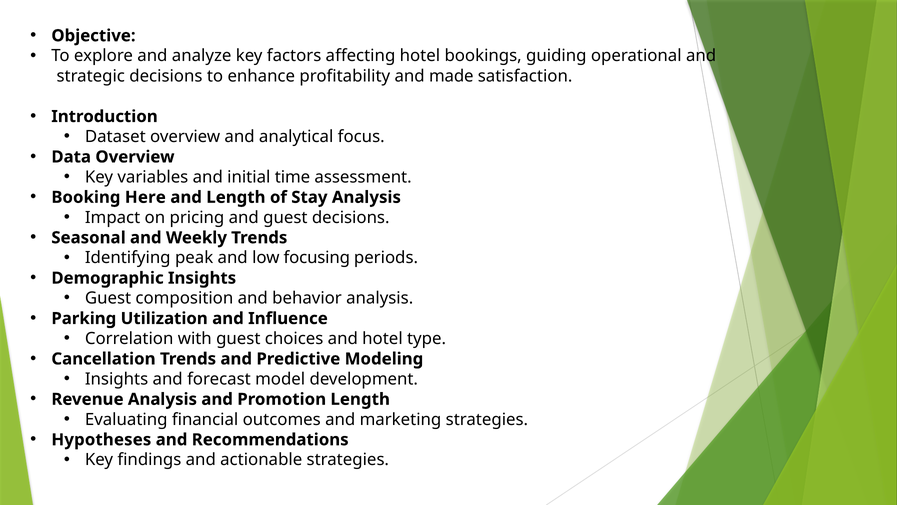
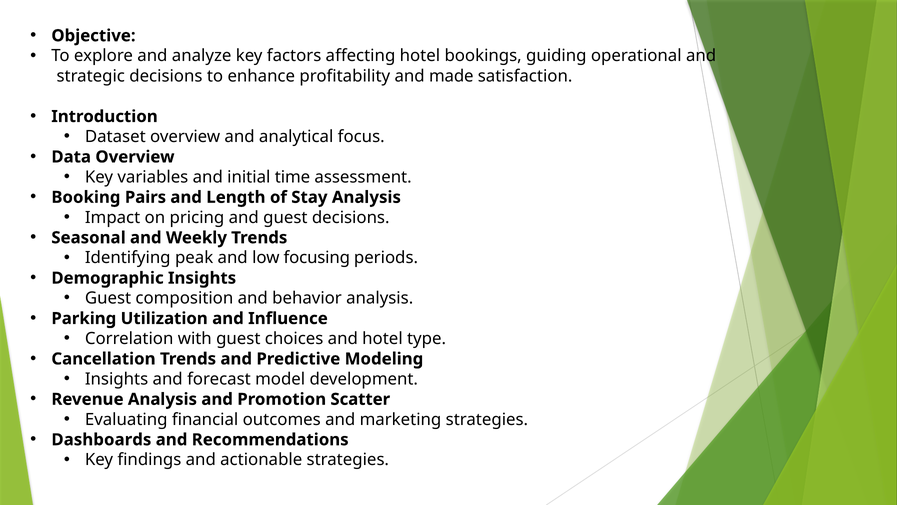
Here: Here -> Pairs
Promotion Length: Length -> Scatter
Hypotheses: Hypotheses -> Dashboards
